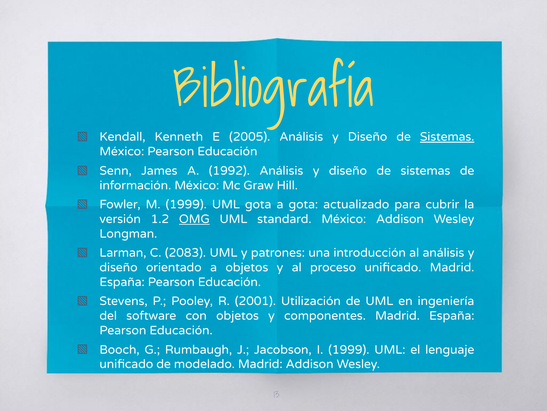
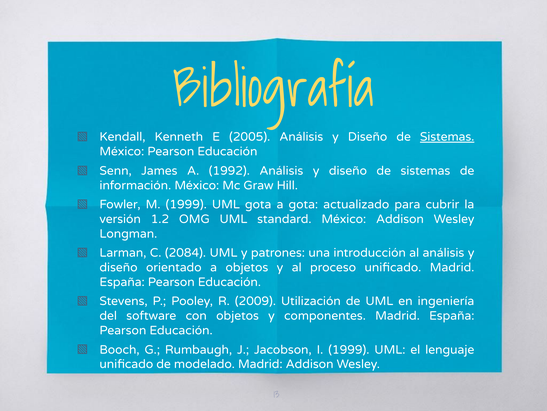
OMG underline: present -> none
2083: 2083 -> 2084
2001: 2001 -> 2009
